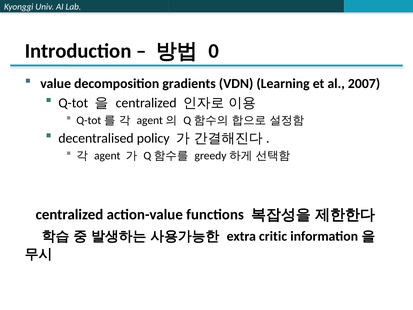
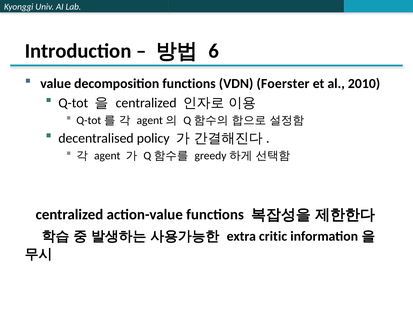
0: 0 -> 6
decomposition gradients: gradients -> functions
Learning: Learning -> Foerster
2007: 2007 -> 2010
